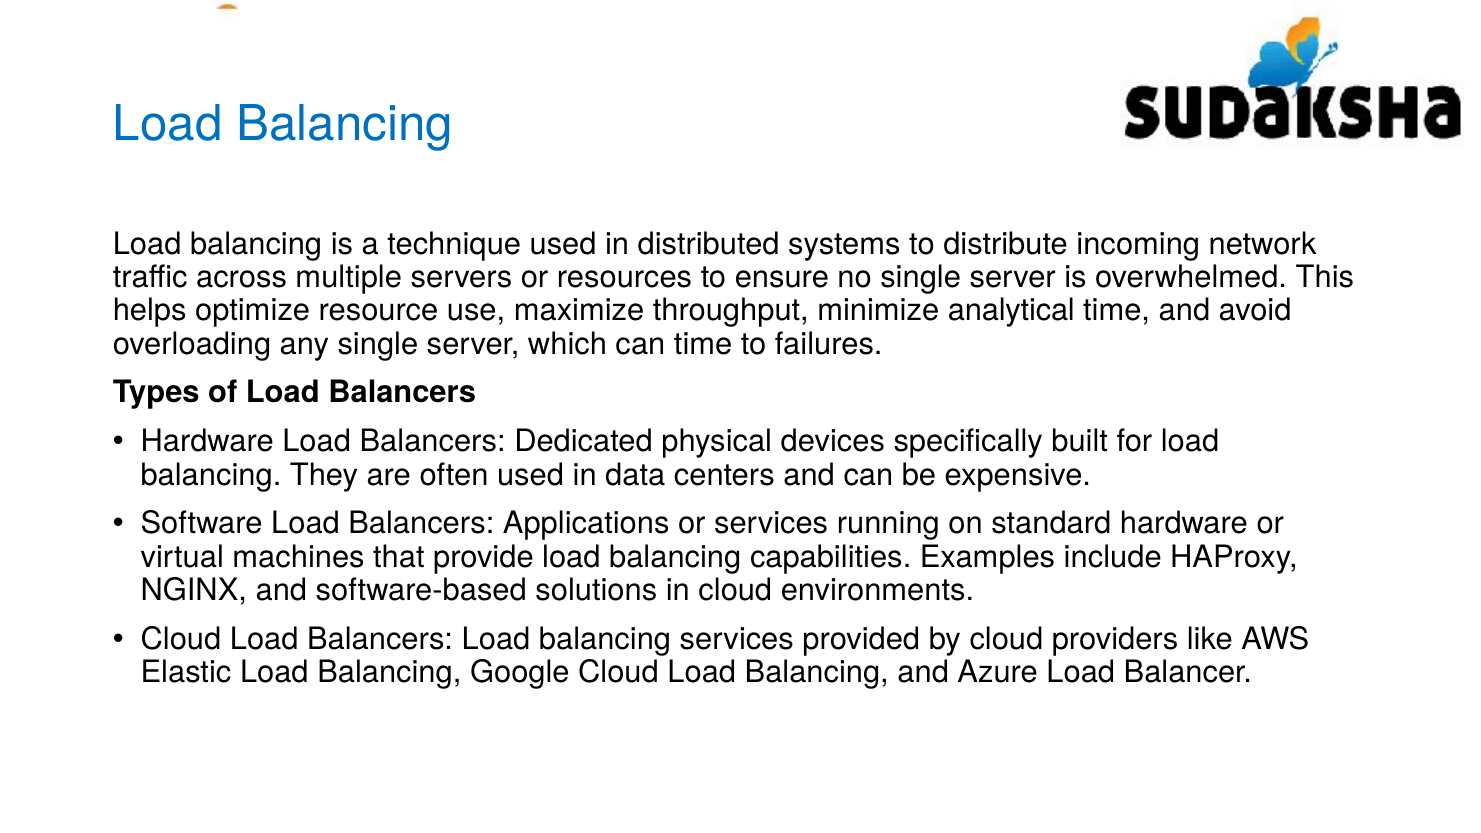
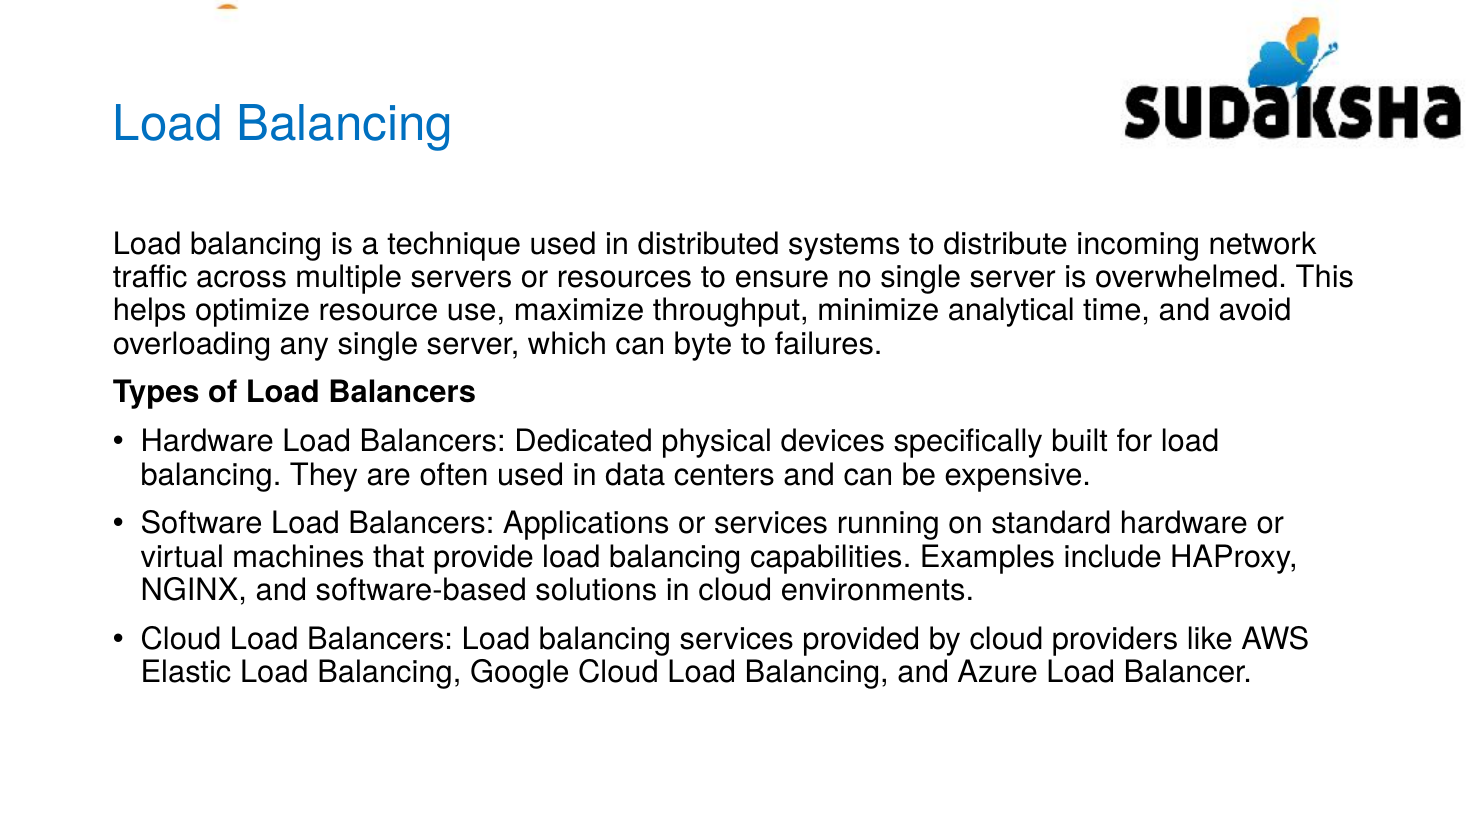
can time: time -> byte
